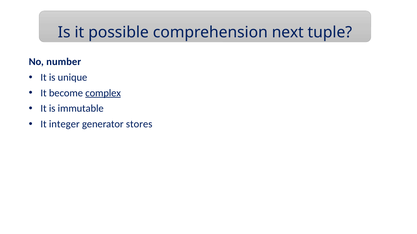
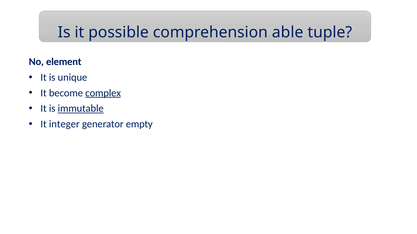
next: next -> able
number: number -> element
immutable underline: none -> present
stores: stores -> empty
